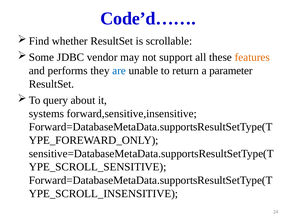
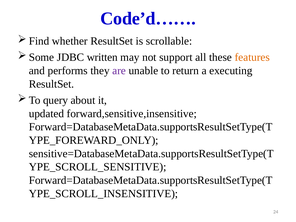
vendor: vendor -> written
are colour: blue -> purple
parameter: parameter -> executing
systems: systems -> updated
